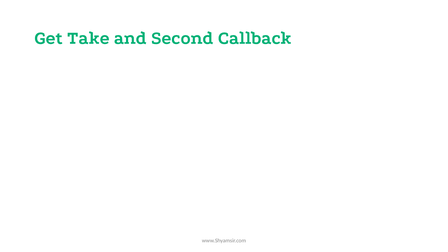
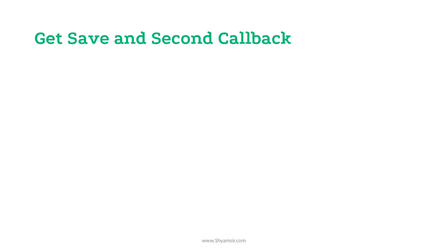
Take: Take -> Save
